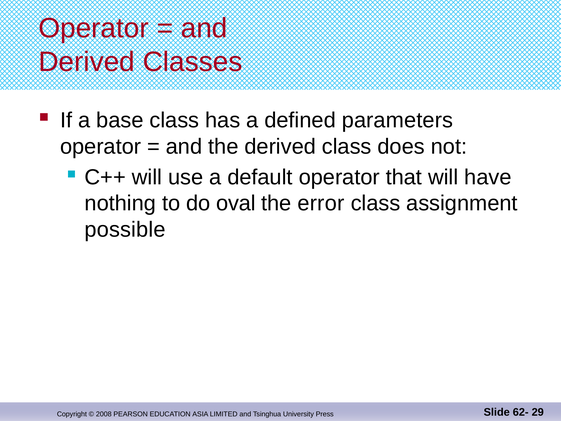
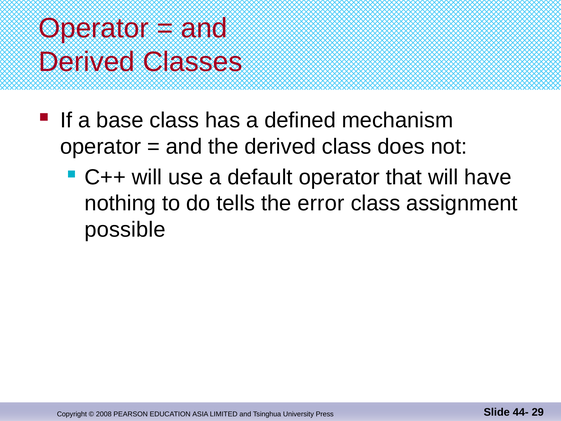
parameters: parameters -> mechanism
oval: oval -> tells
62-: 62- -> 44-
